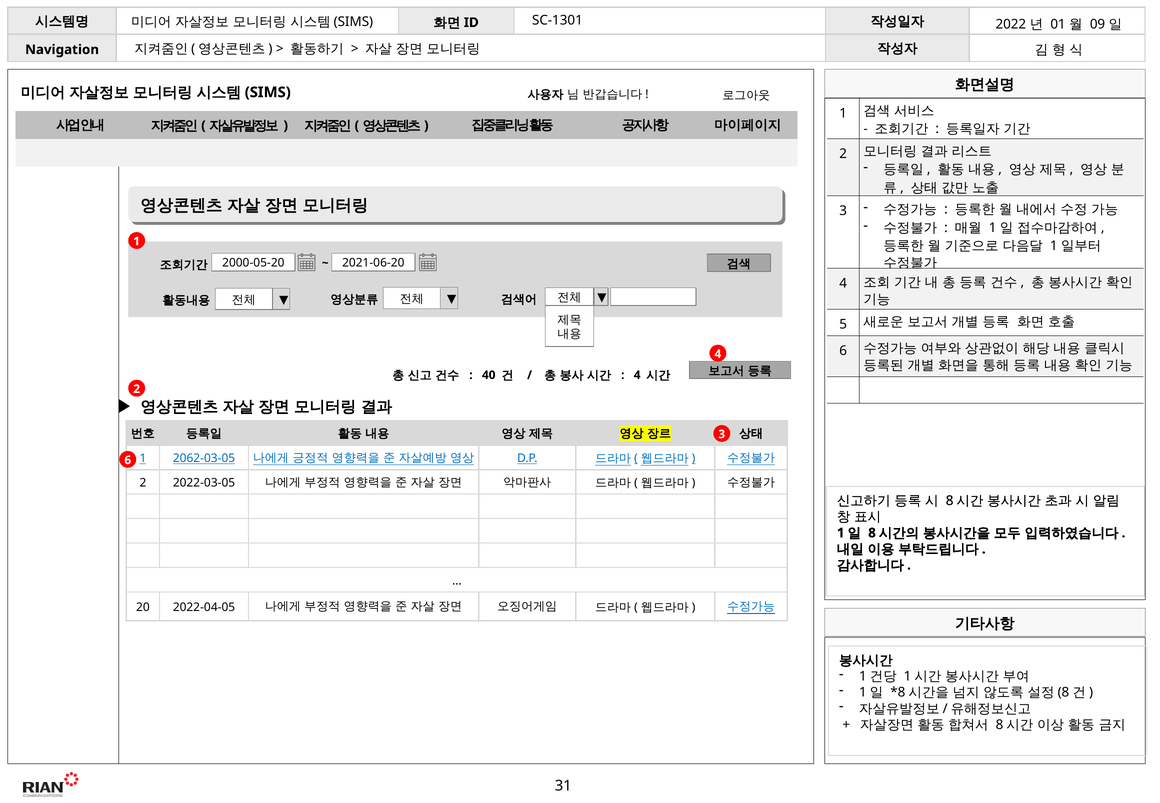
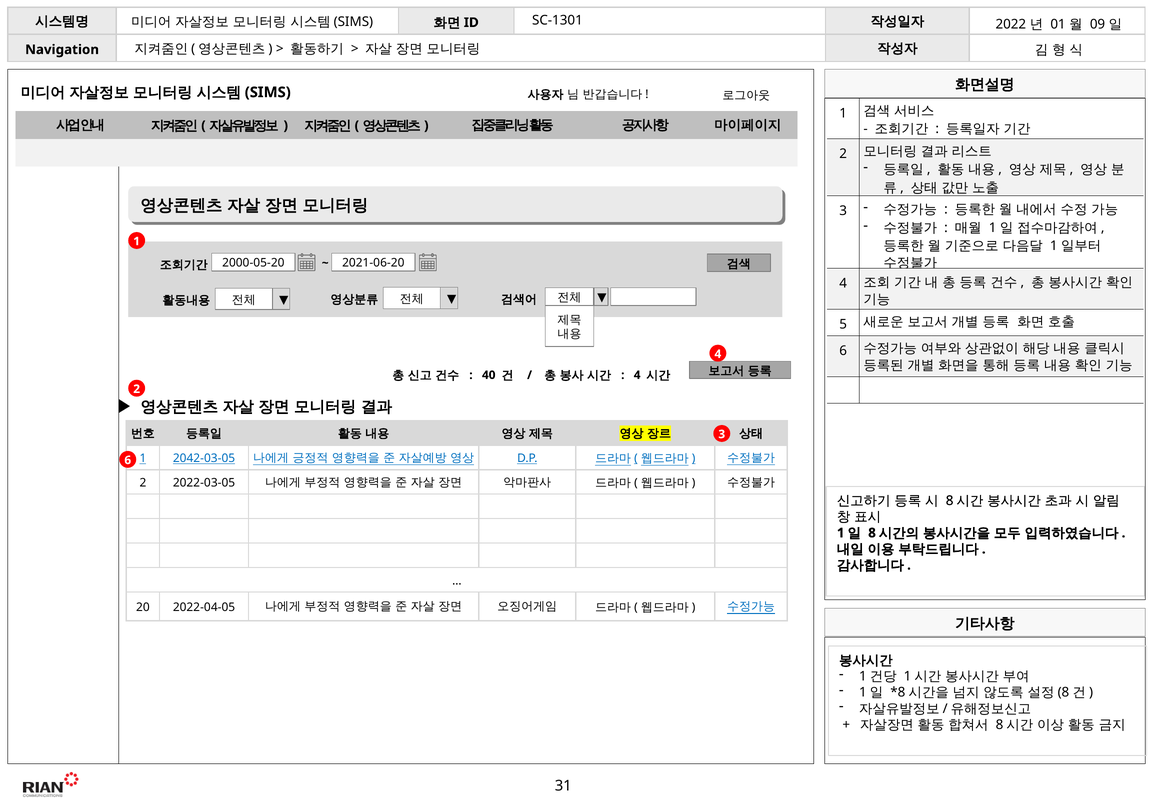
2062-03-05: 2062-03-05 -> 2042-03-05
